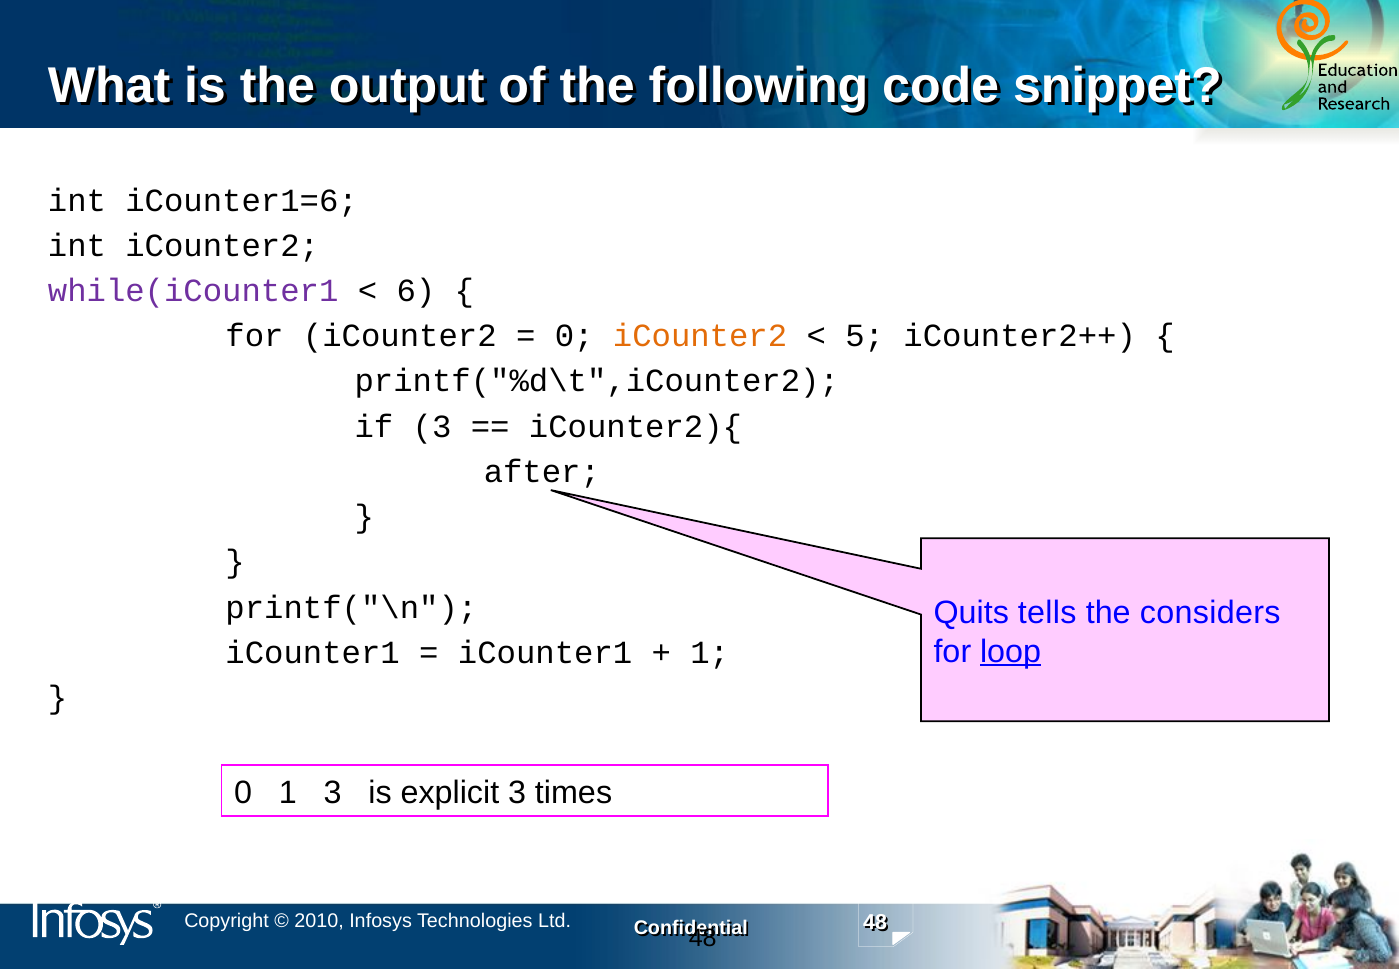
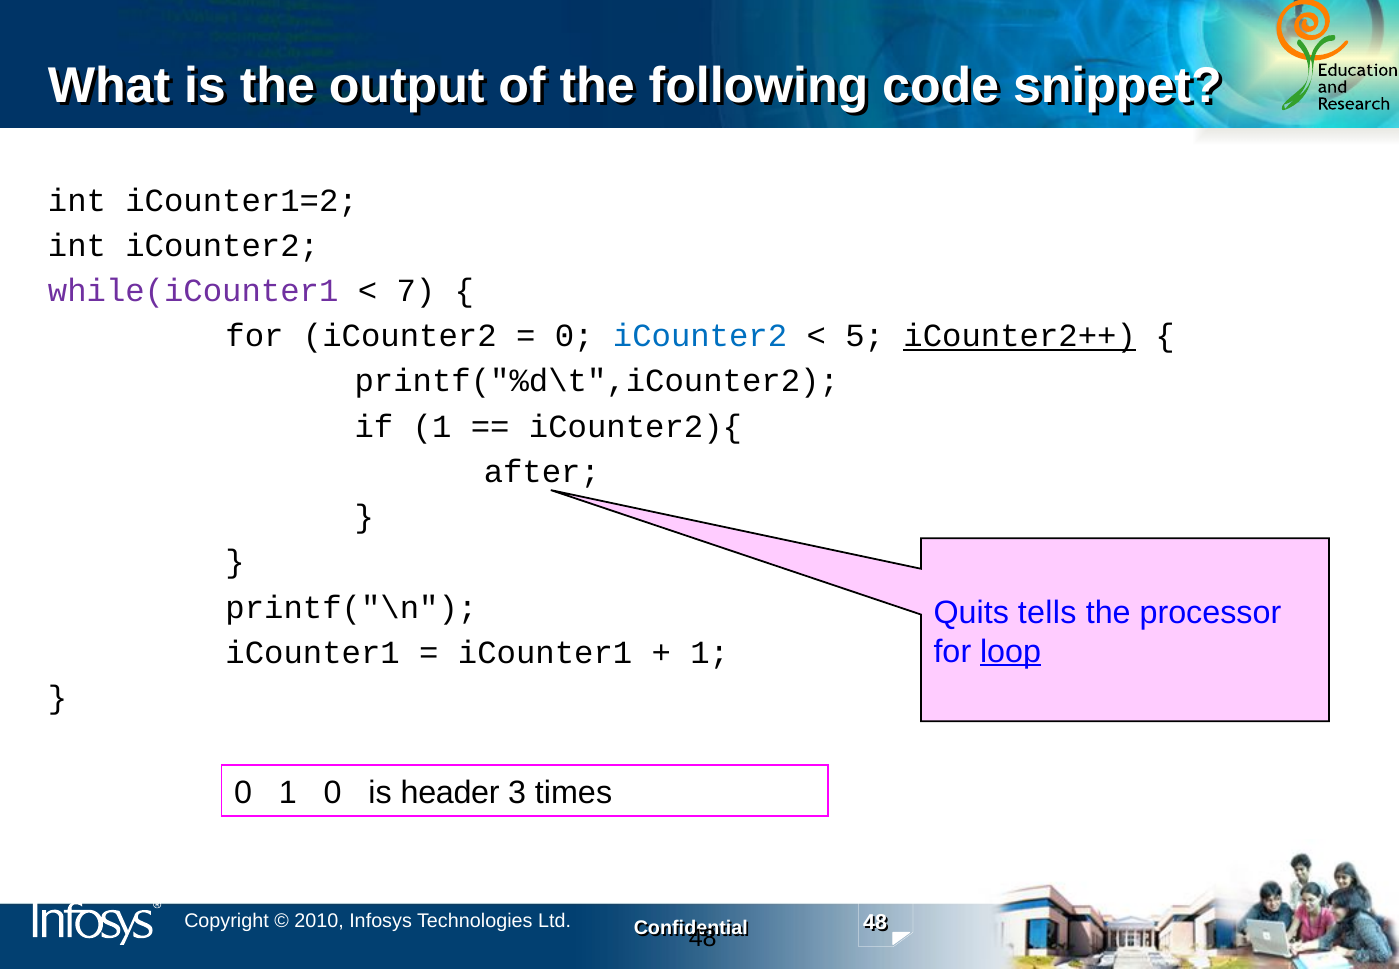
iCounter1=6: iCounter1=6 -> iCounter1=2
6: 6 -> 7
iCounter2 at (700, 336) colour: orange -> blue
iCounter2++ underline: none -> present
if 3: 3 -> 1
considers: considers -> processor
1 3: 3 -> 0
explicit: explicit -> header
